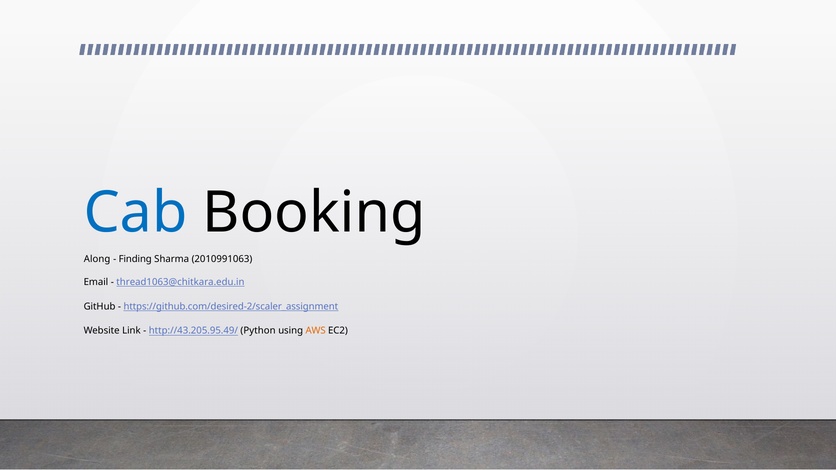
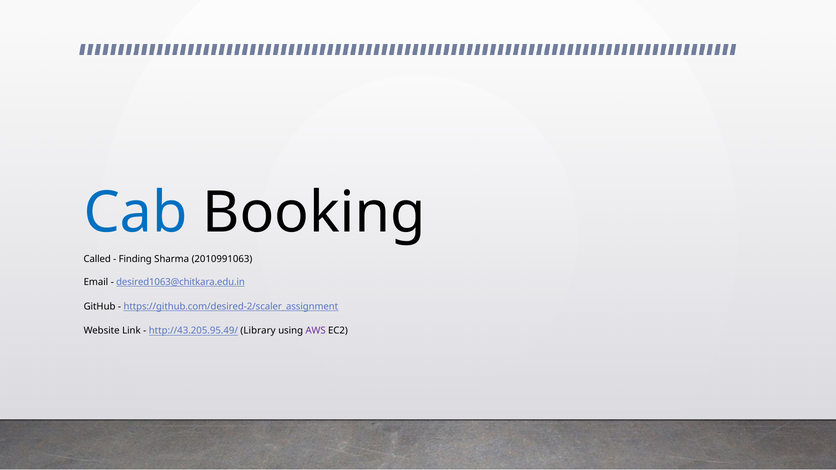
Along: Along -> Called
thread1063@chitkara.edu.in: thread1063@chitkara.edu.in -> desired1063@chitkara.edu.in
Python: Python -> Library
AWS colour: orange -> purple
